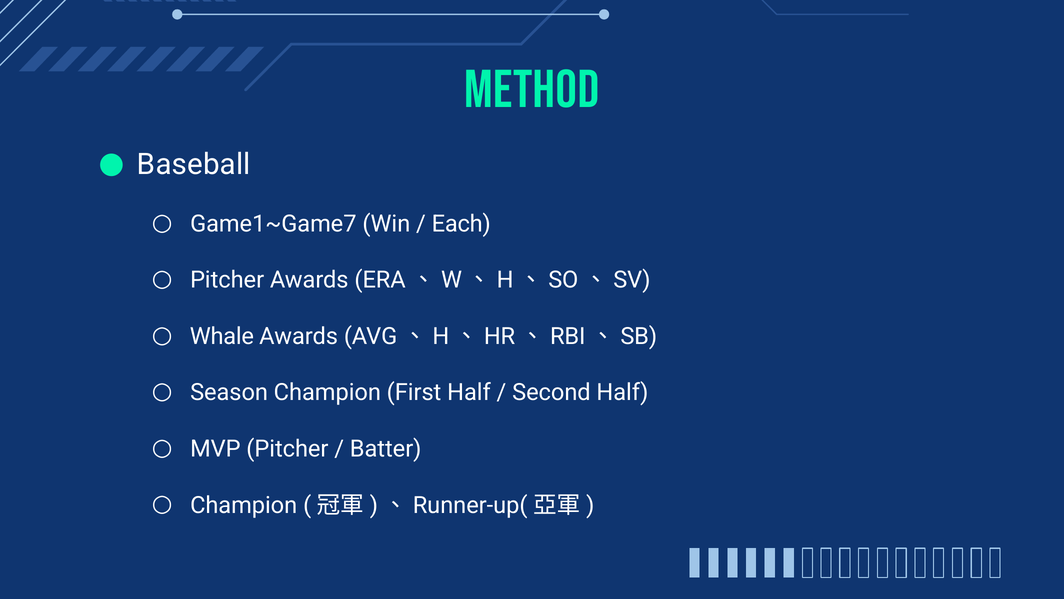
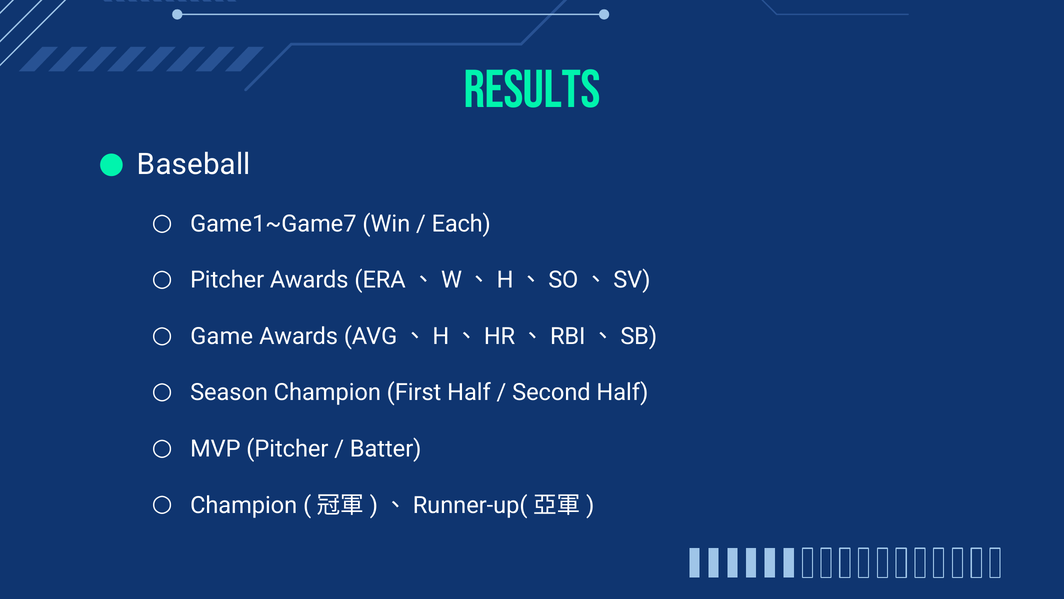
method: method -> results
Whale: Whale -> Game
